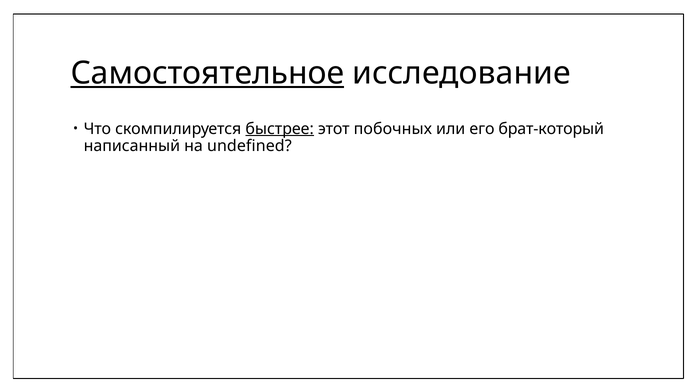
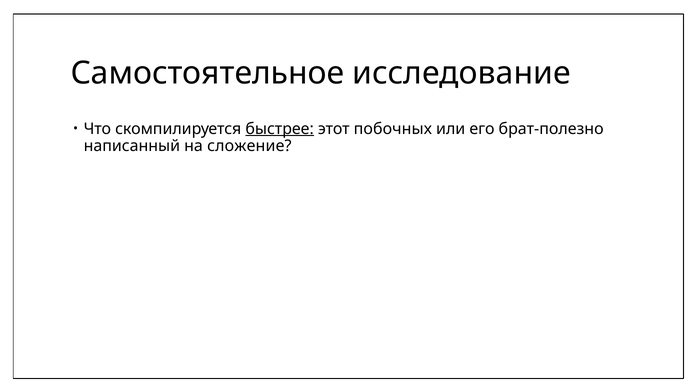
Самостоятельное underline: present -> none
брат-который: брат-который -> брат-полезно
undefined: undefined -> сложение
